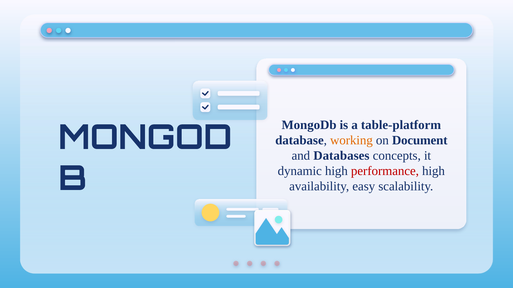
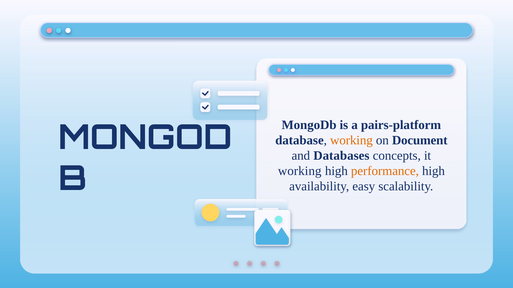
table-platform: table-platform -> pairs-platform
dynamic at (300, 171): dynamic -> working
performance colour: red -> orange
